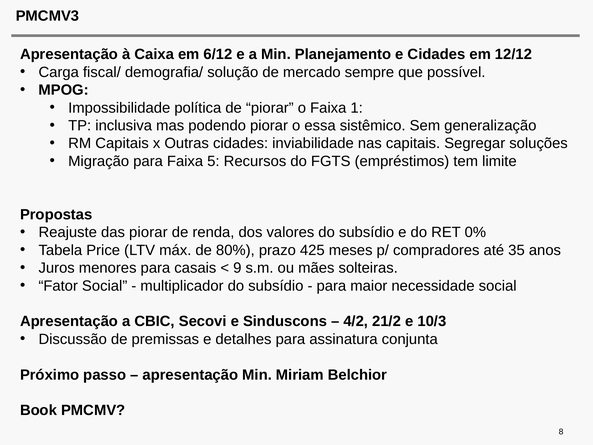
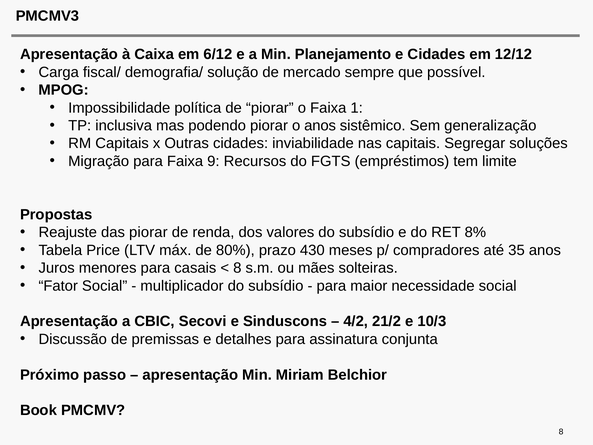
o essa: essa -> anos
5: 5 -> 9
0%: 0% -> 8%
425: 425 -> 430
9 at (237, 268): 9 -> 8
